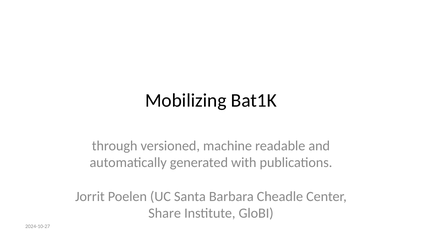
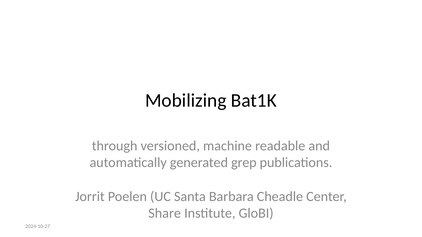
with: with -> grep
